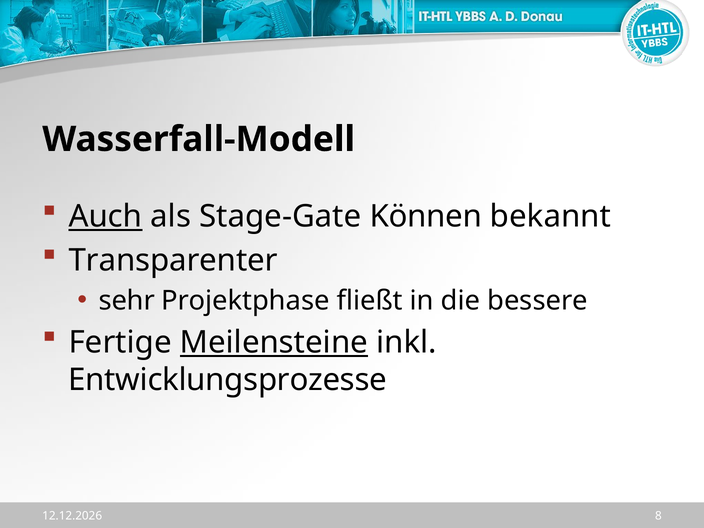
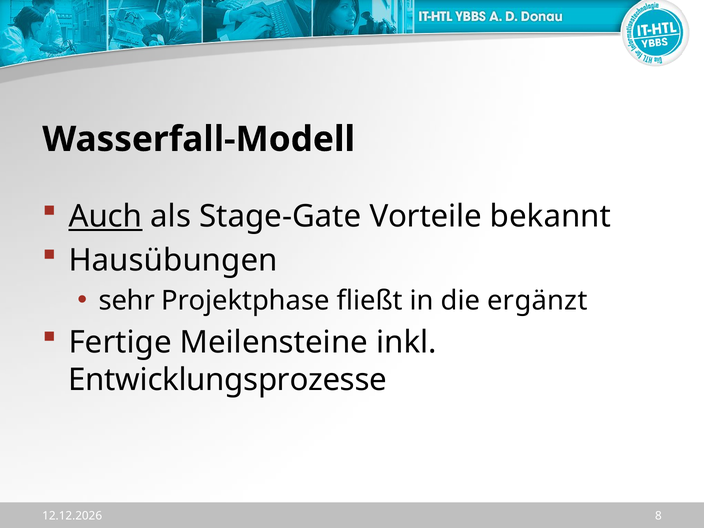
Können: Können -> Vorteile
Transparenter: Transparenter -> Hausübungen
bessere: bessere -> ergänzt
Meilensteine underline: present -> none
